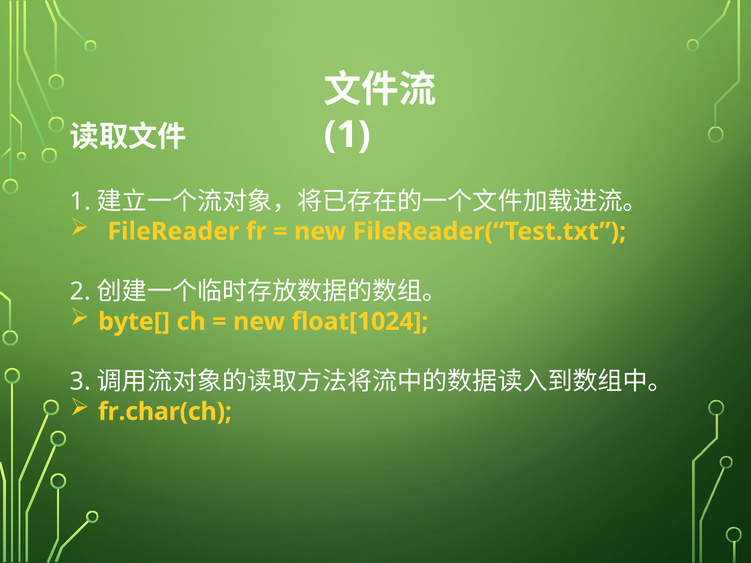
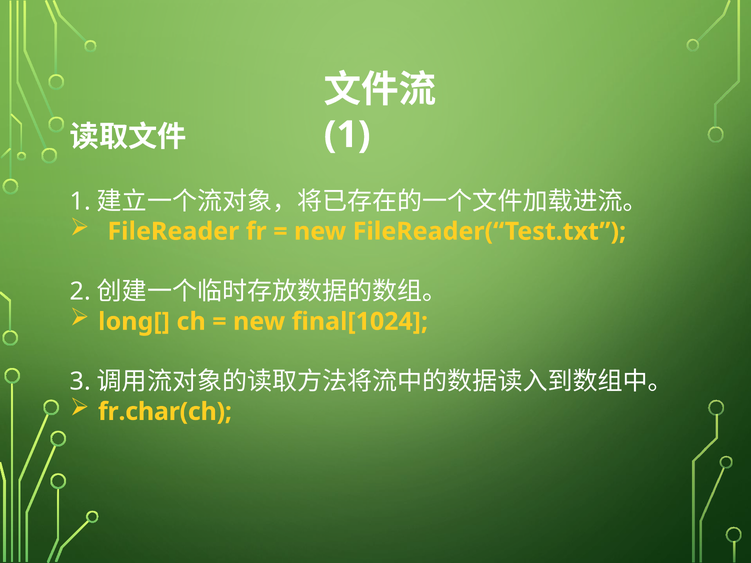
byte[: byte[ -> long[
float[1024: float[1024 -> final[1024
